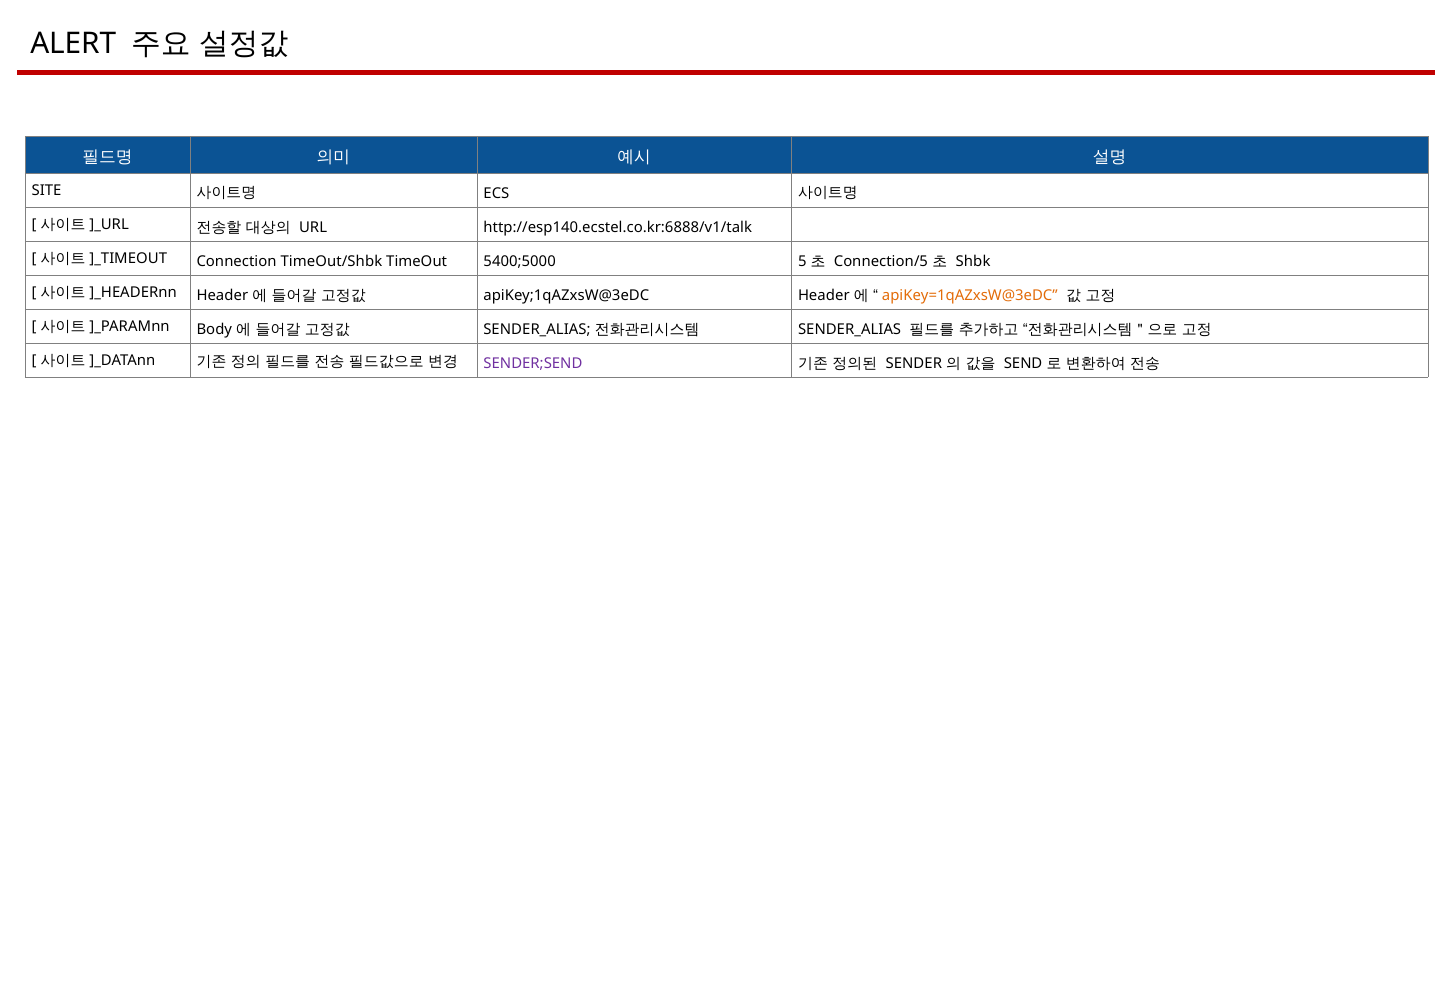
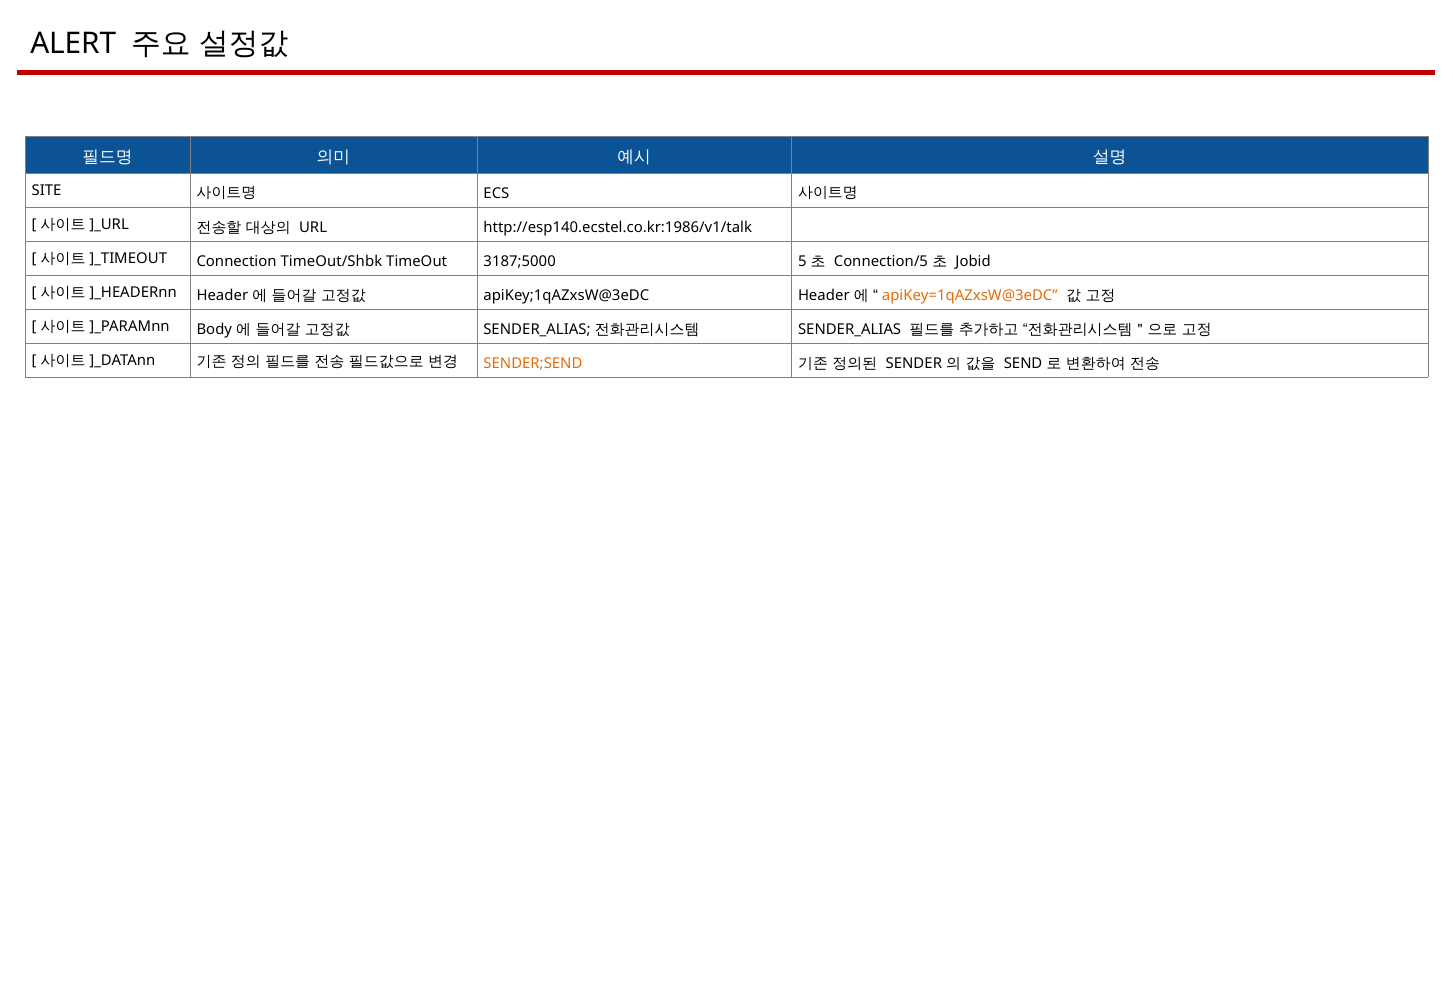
http://esp140.ecstel.co.kr:6888/v1/talk: http://esp140.ecstel.co.kr:6888/v1/talk -> http://esp140.ecstel.co.kr:1986/v1/talk
5400;5000: 5400;5000 -> 3187;5000
Shbk: Shbk -> Jobid
SENDER;SEND colour: purple -> orange
